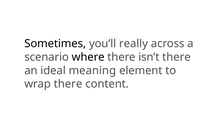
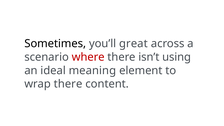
really: really -> great
where colour: black -> red
isn’t there: there -> using
